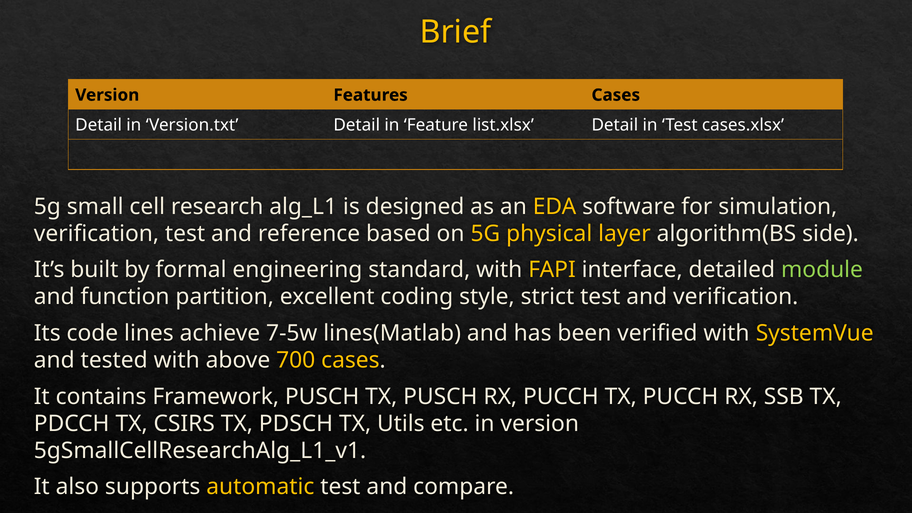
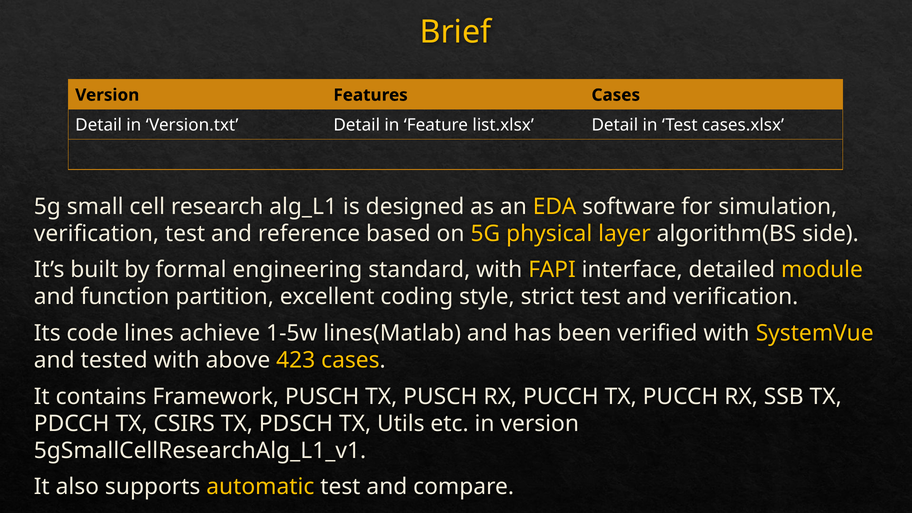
module colour: light green -> yellow
7-5w: 7-5w -> 1-5w
700: 700 -> 423
